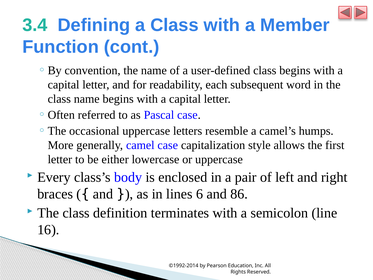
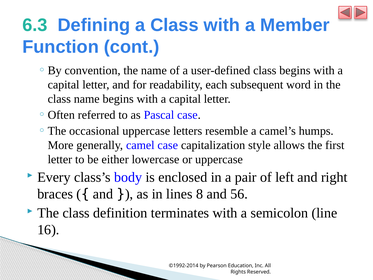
3.4: 3.4 -> 6.3
6: 6 -> 8
86: 86 -> 56
